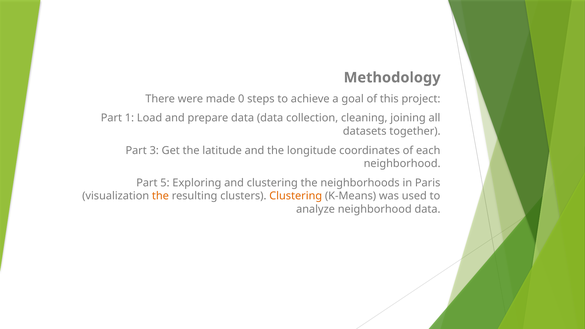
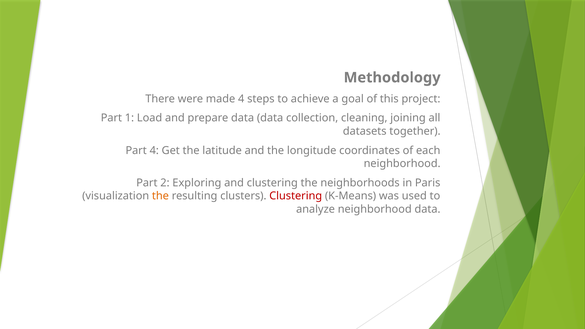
made 0: 0 -> 4
Part 3: 3 -> 4
5: 5 -> 2
Clustering at (296, 196) colour: orange -> red
